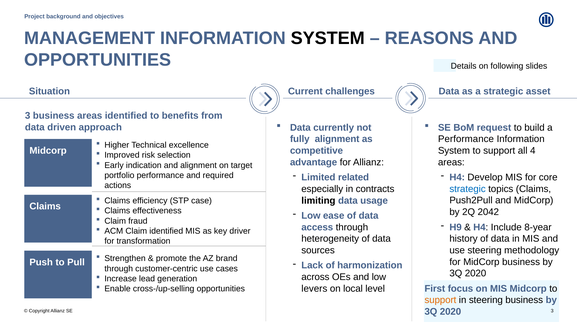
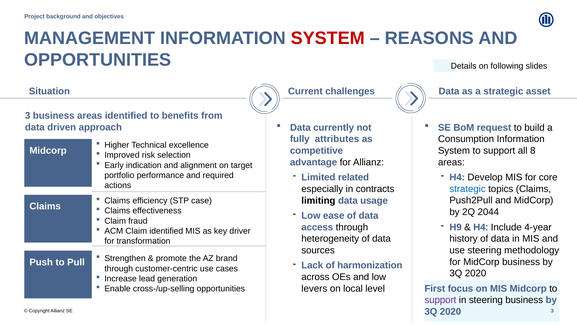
SYSTEM at (328, 38) colour: black -> red
fully alignment: alignment -> attributes
Performance at (466, 139): Performance -> Consumption
4: 4 -> 8
2042: 2042 -> 2044
8-year: 8-year -> 4-year
support at (440, 300) colour: orange -> purple
